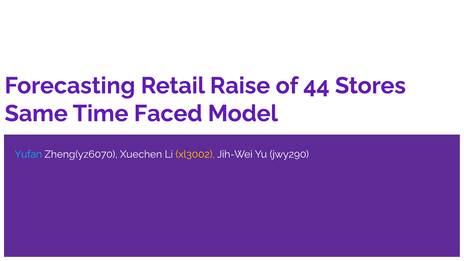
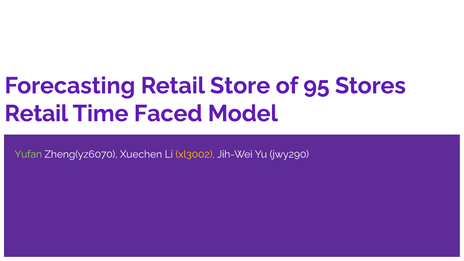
Raise: Raise -> Store
44: 44 -> 95
Same at (36, 114): Same -> Retail
Yufan colour: light blue -> light green
